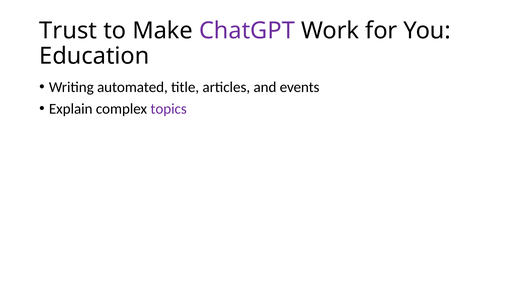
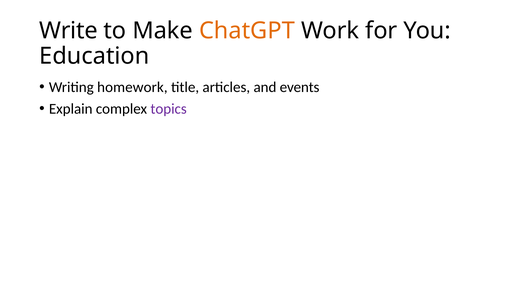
Trust: Trust -> Write
ChatGPT colour: purple -> orange
automated: automated -> homework
